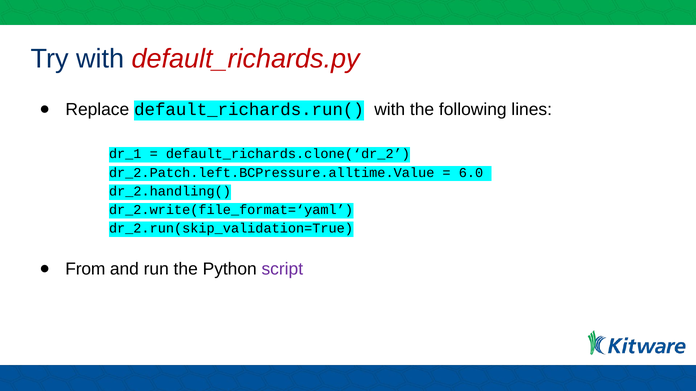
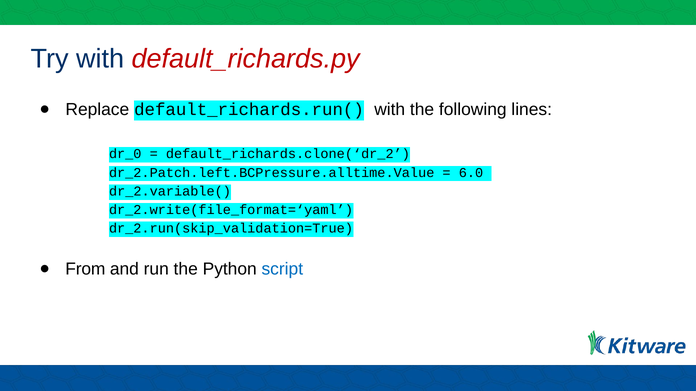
dr_1: dr_1 -> dr_0
dr_2.handling(: dr_2.handling( -> dr_2.variable(
script colour: purple -> blue
